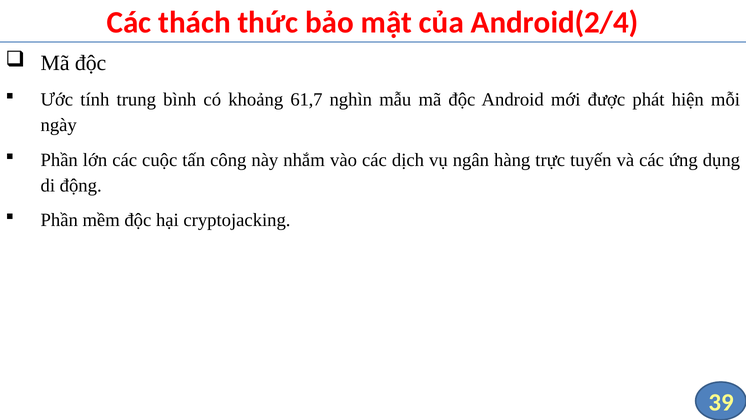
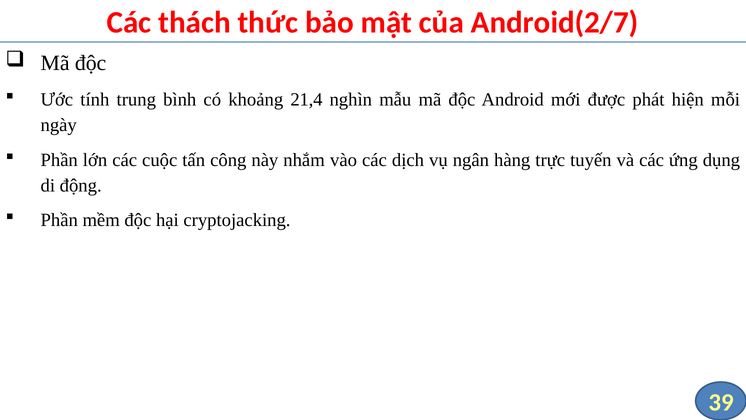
Android(2/4: Android(2/4 -> Android(2/7
61,7: 61,7 -> 21,4
